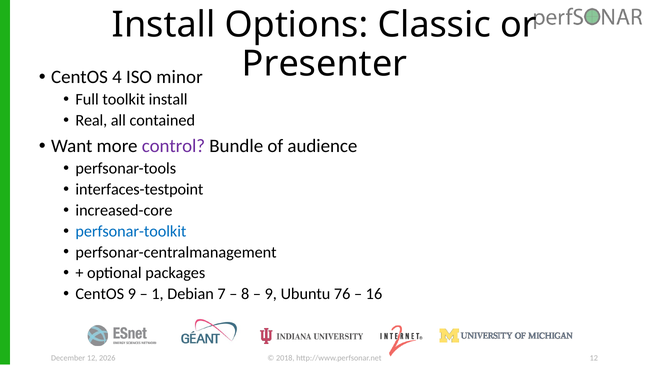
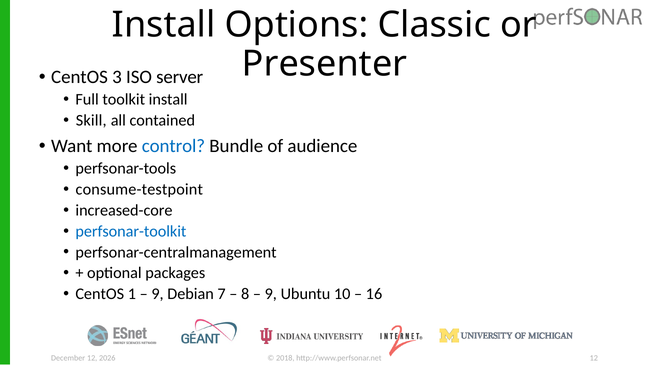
4: 4 -> 3
minor: minor -> server
Real: Real -> Skill
control colour: purple -> blue
interfaces-testpoint: interfaces-testpoint -> consume-testpoint
CentOS 9: 9 -> 1
1 at (158, 294): 1 -> 9
76: 76 -> 10
